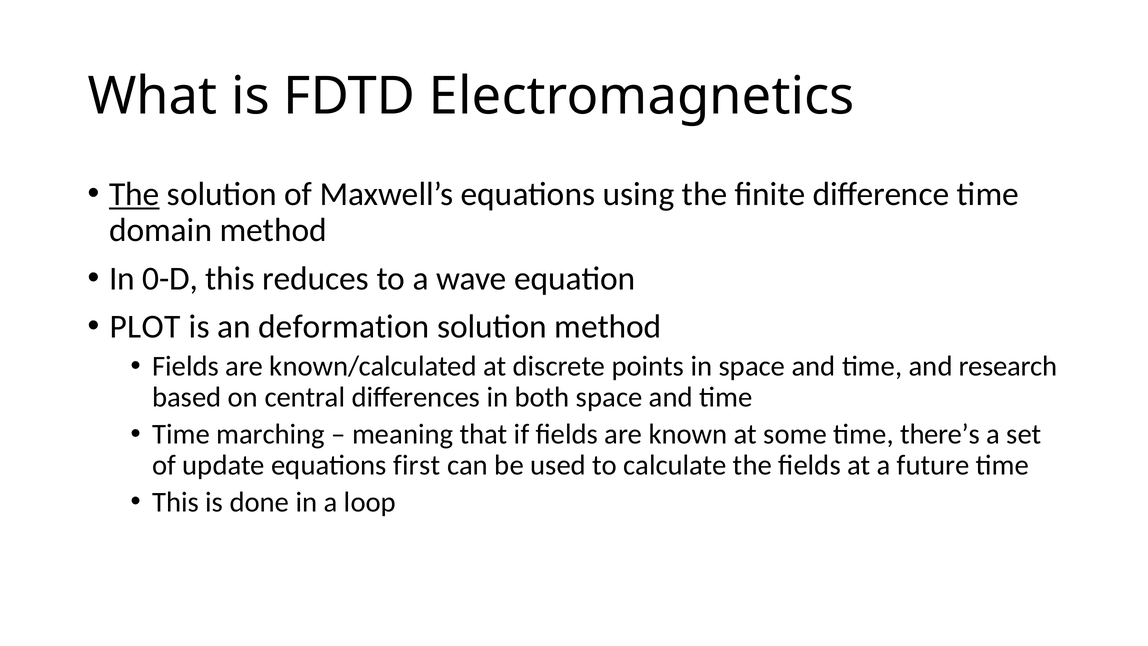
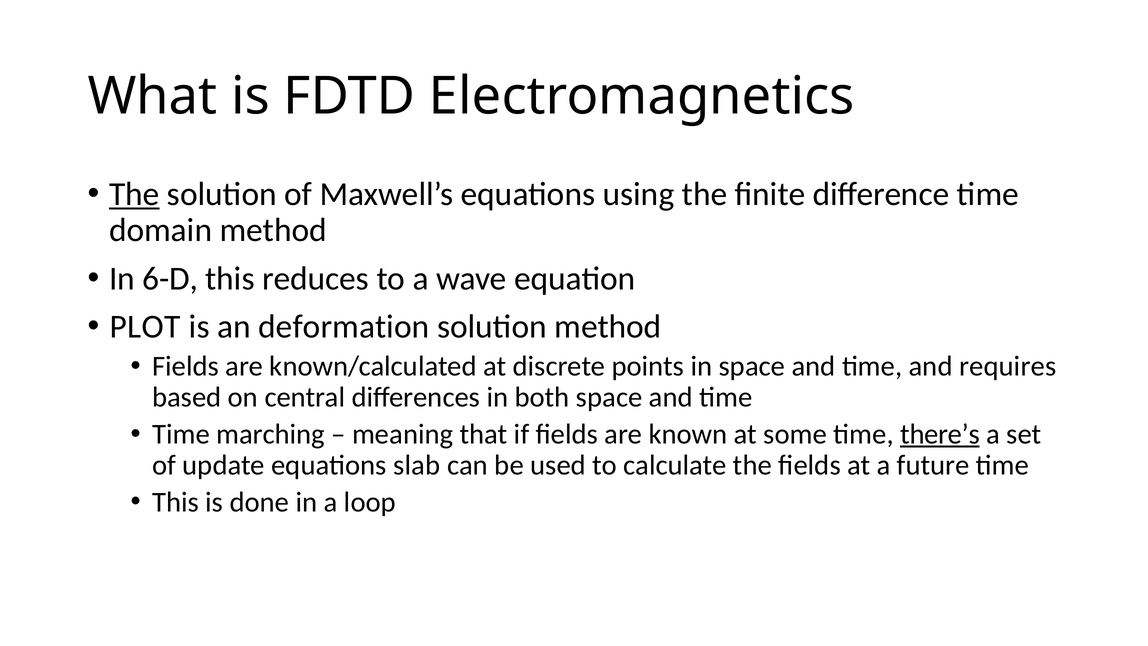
0-D: 0-D -> 6-D
research: research -> requires
there’s underline: none -> present
first: first -> slab
